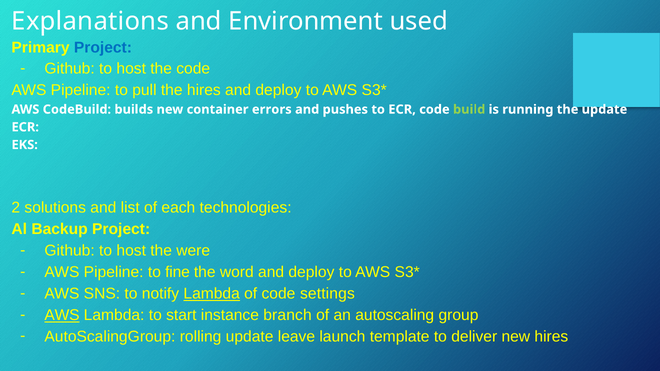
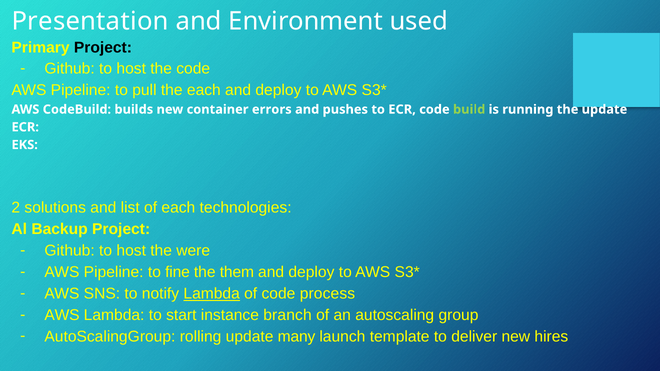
Explanations: Explanations -> Presentation
Project at (103, 47) colour: blue -> black
the hires: hires -> each
word: word -> them
settings: settings -> process
AWS at (62, 315) underline: present -> none
leave: leave -> many
